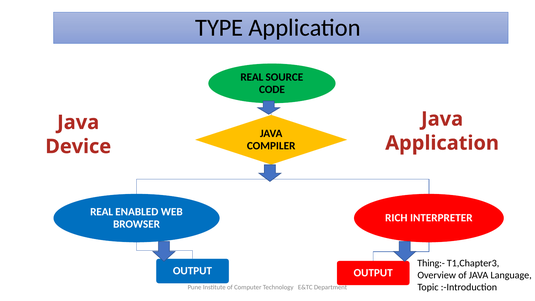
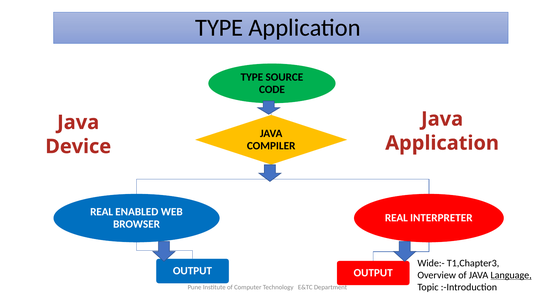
REAL at (252, 77): REAL -> TYPE
RICH at (396, 218): RICH -> REAL
Thing:-: Thing:- -> Wide:-
Language underline: none -> present
